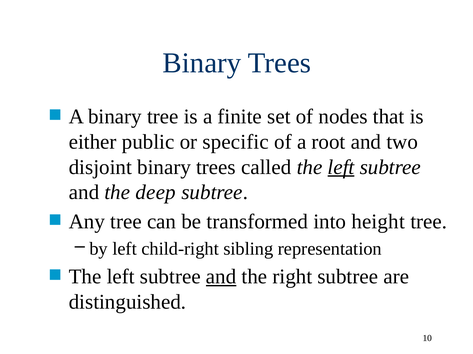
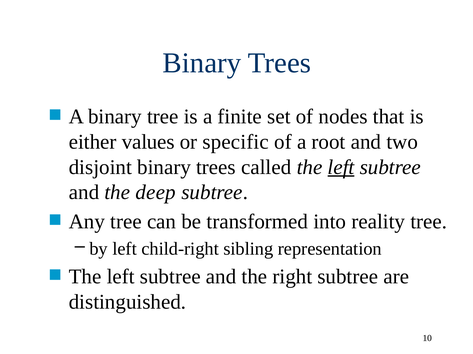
public: public -> values
height: height -> reality
and at (221, 277) underline: present -> none
